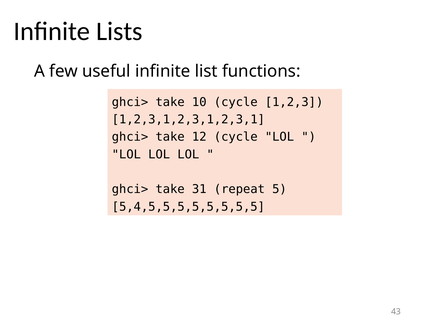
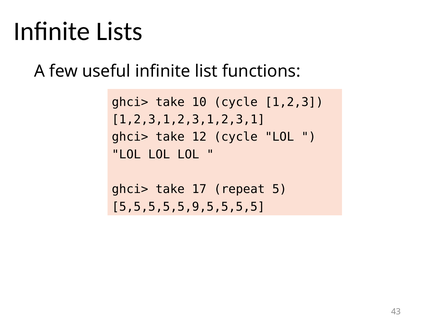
31: 31 -> 17
5,4,5,5,5,5,5,5,5,5: 5,4,5,5,5,5,5,5,5,5 -> 5,5,5,5,5,9,5,5,5,5
